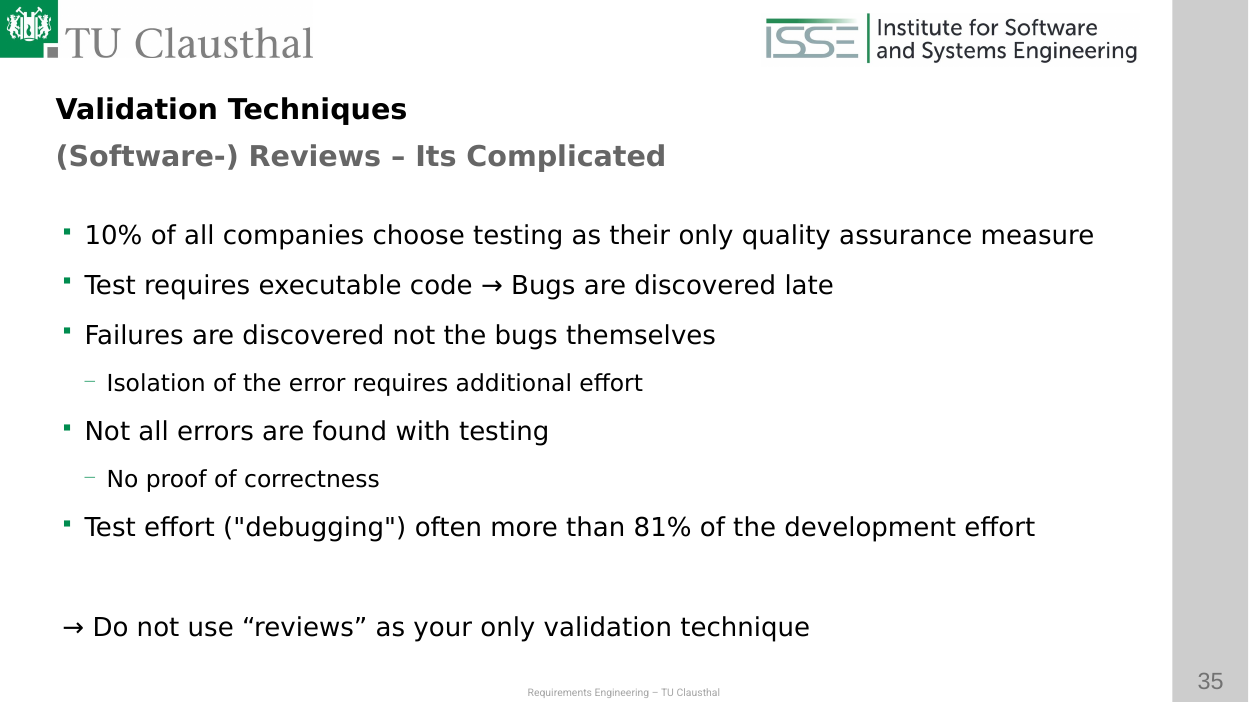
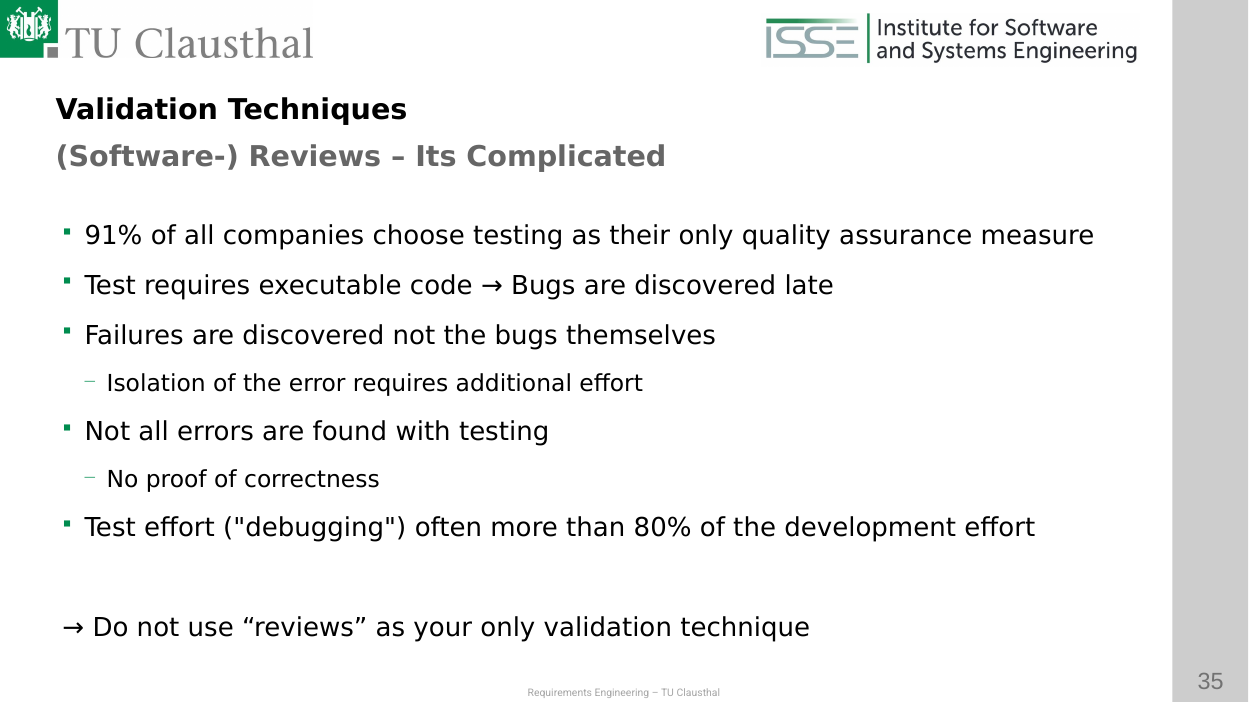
10%: 10% -> 91%
81%: 81% -> 80%
